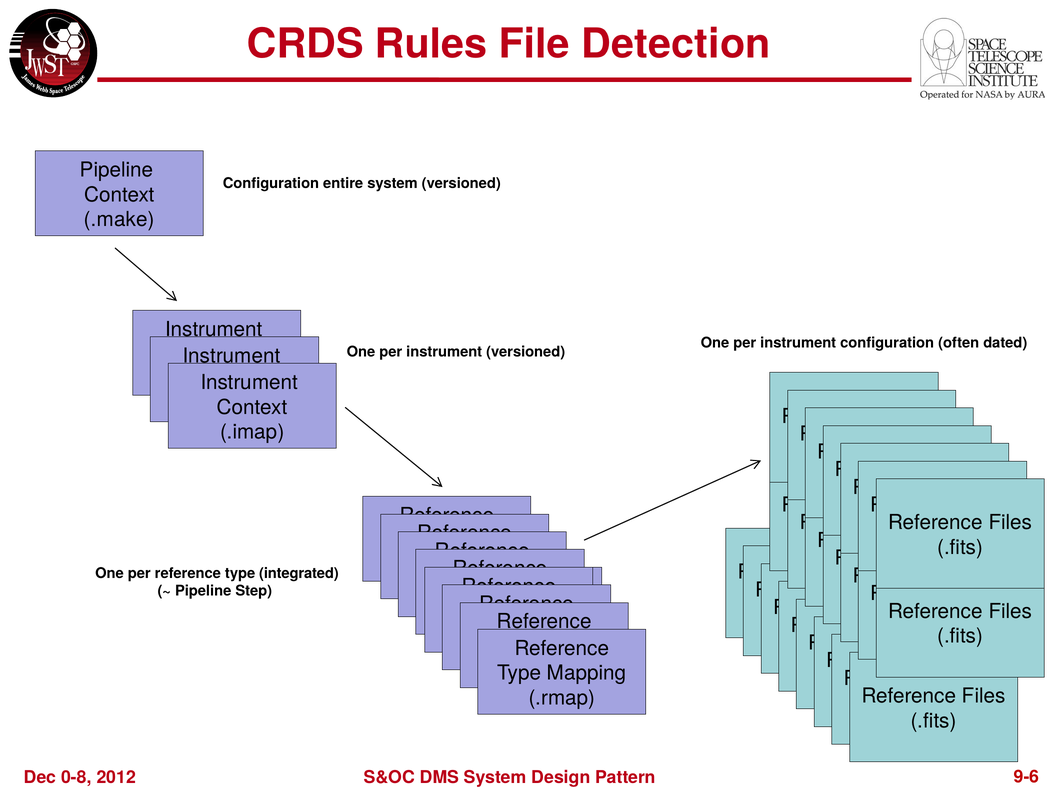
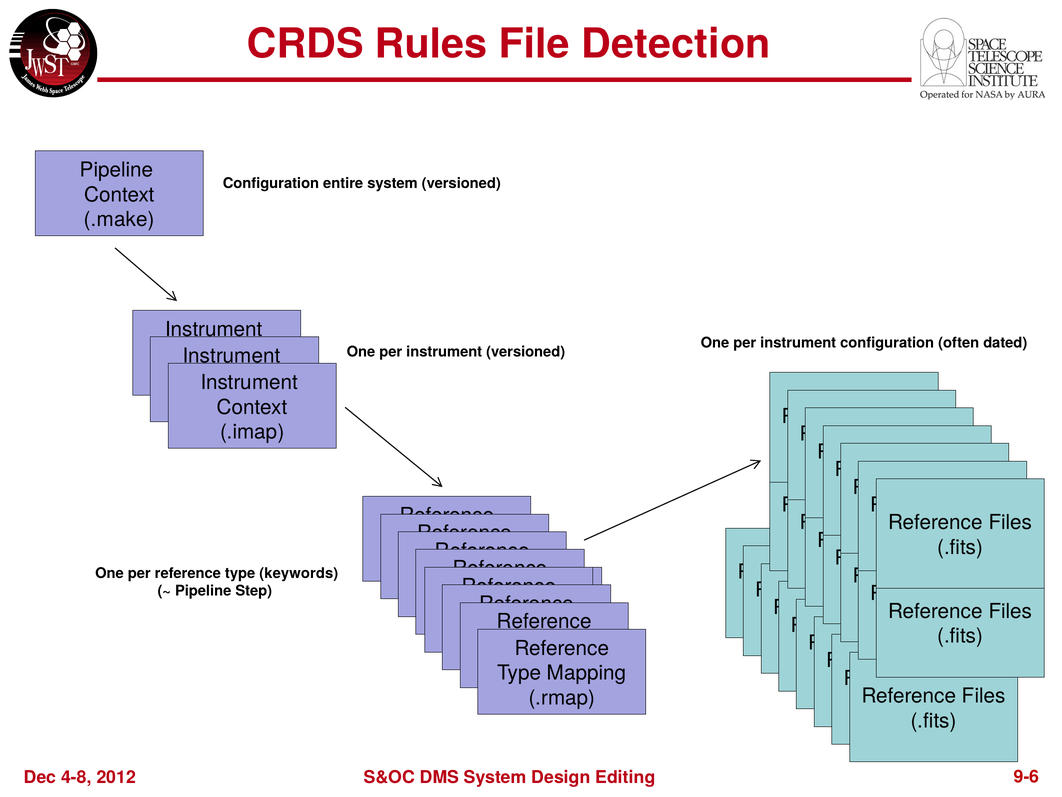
integrated: integrated -> keywords
0-8: 0-8 -> 4-8
Pattern: Pattern -> Editing
